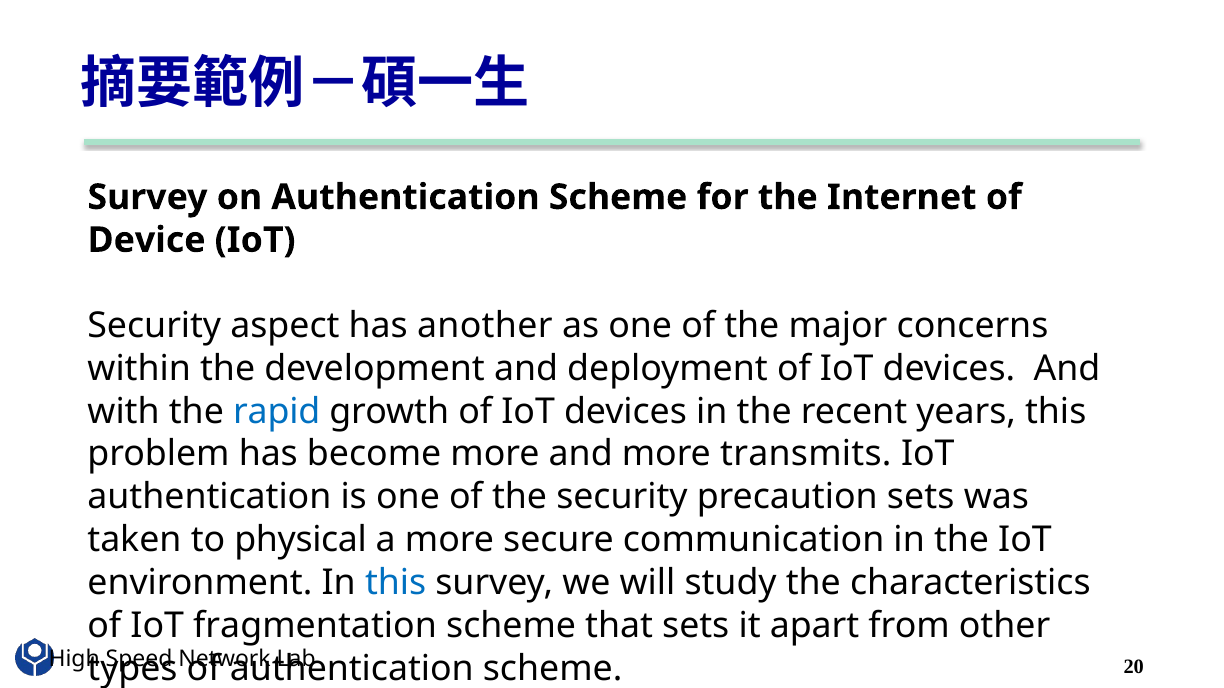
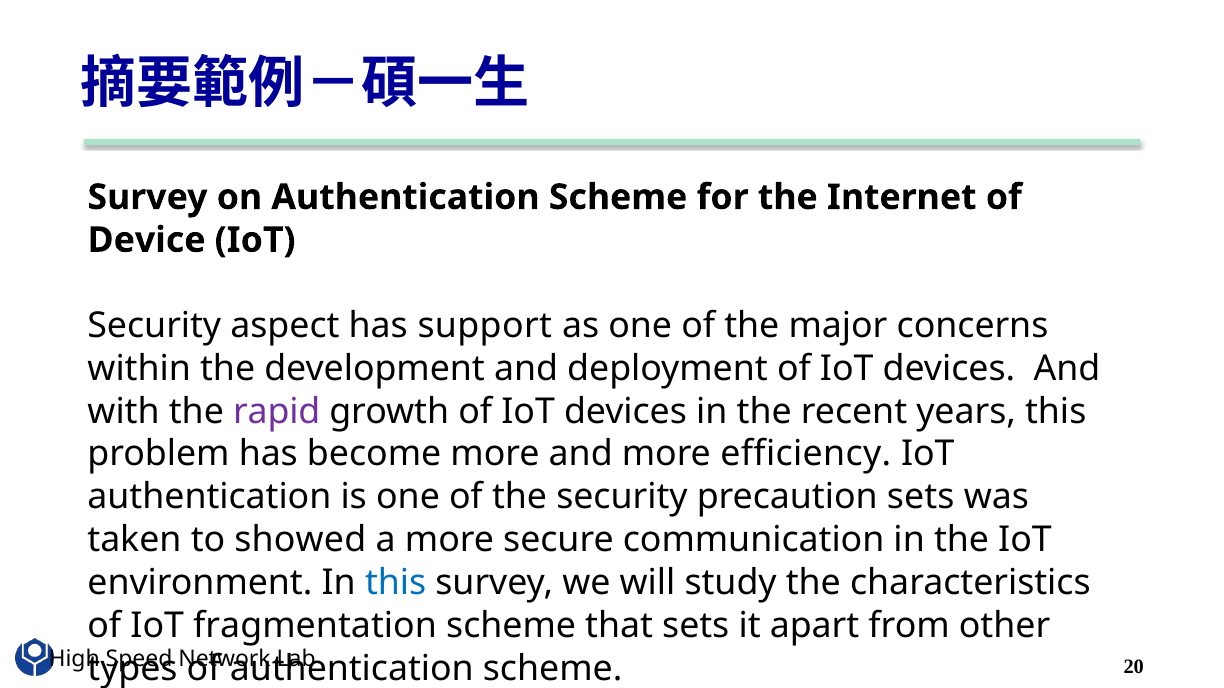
another: another -> support
rapid colour: blue -> purple
transmits: transmits -> efficiency
physical: physical -> showed
